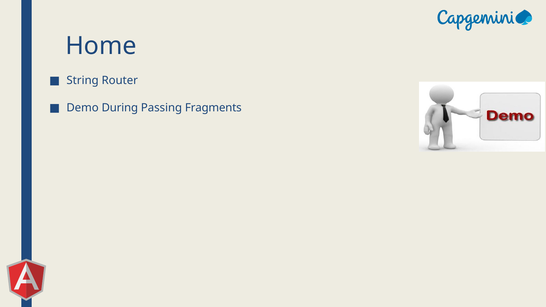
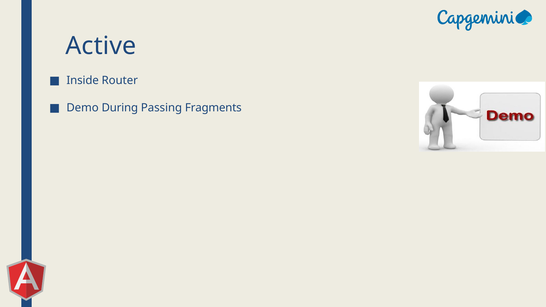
Home: Home -> Active
String: String -> Inside
